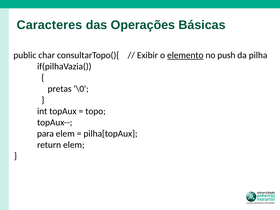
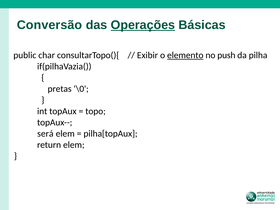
Caracteres: Caracteres -> Conversão
Operações underline: none -> present
para: para -> será
